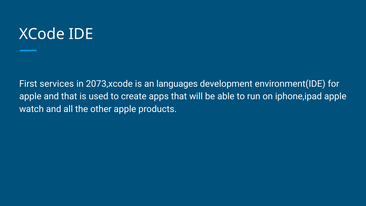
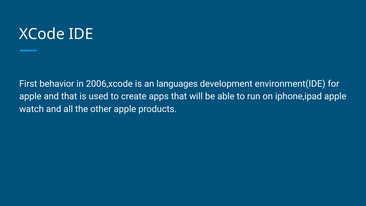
services: services -> behavior
2073,xcode: 2073,xcode -> 2006,xcode
